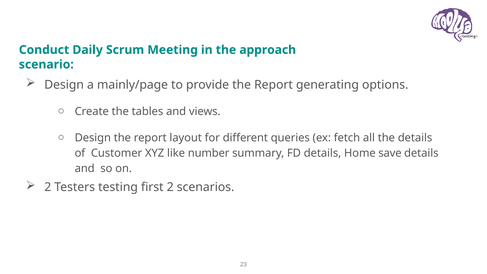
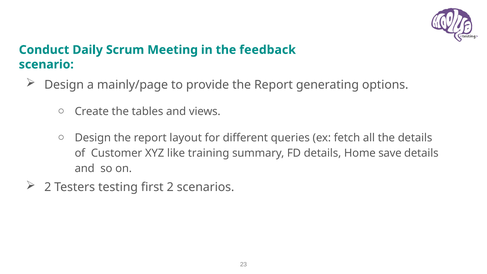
approach: approach -> feedback
number: number -> training
